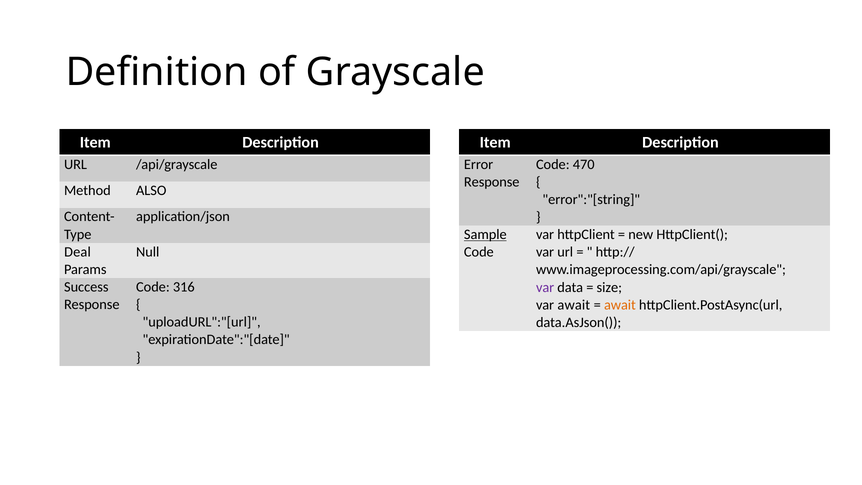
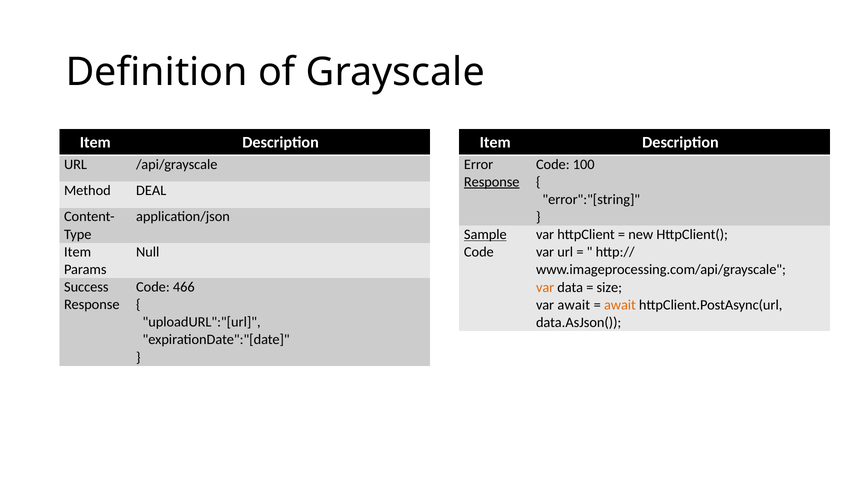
470: 470 -> 100
Response at (492, 182) underline: none -> present
ALSO: ALSO -> DEAL
Deal at (78, 252): Deal -> Item
316: 316 -> 466
var at (545, 287) colour: purple -> orange
